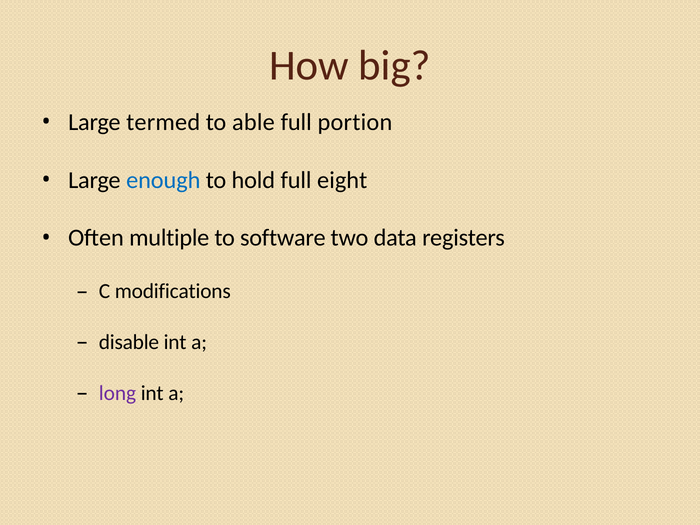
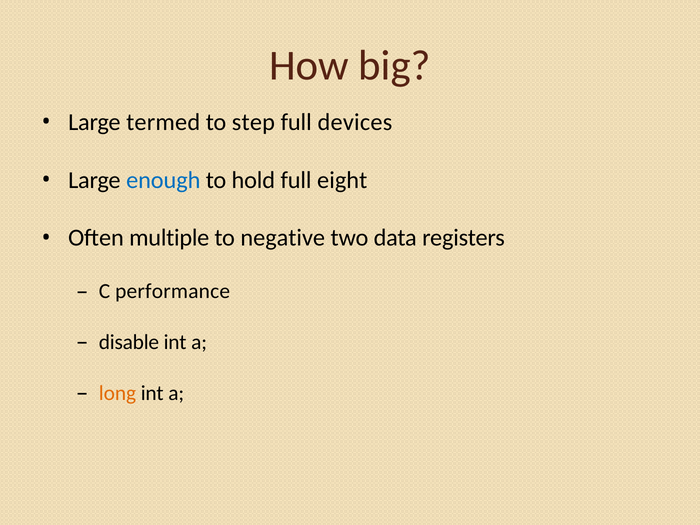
able: able -> step
portion: portion -> devices
software: software -> negative
modifications: modifications -> performance
long colour: purple -> orange
